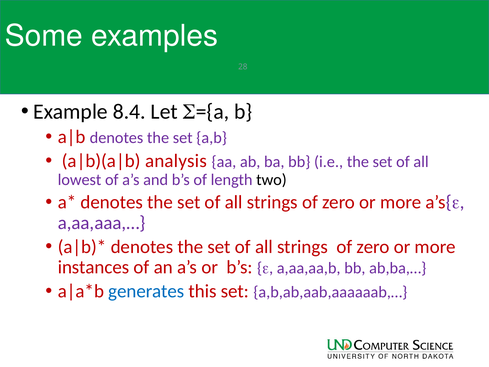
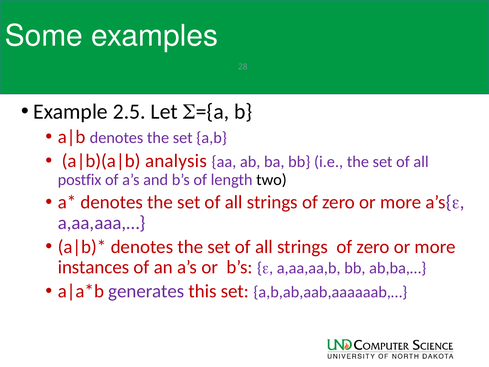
8.4: 8.4 -> 2.5
lowest: lowest -> postfix
generates colour: blue -> purple
